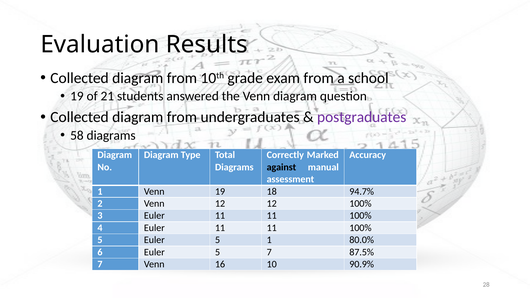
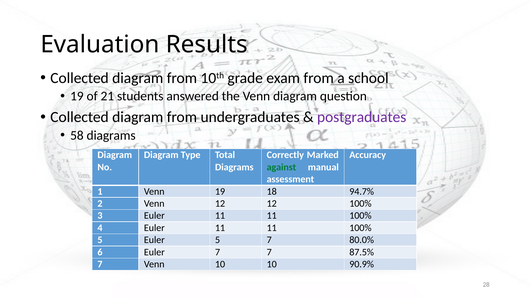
against colour: black -> green
5 1: 1 -> 7
6 Euler 5: 5 -> 7
Venn 16: 16 -> 10
